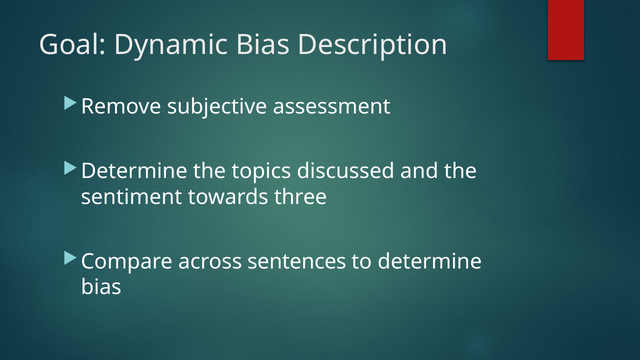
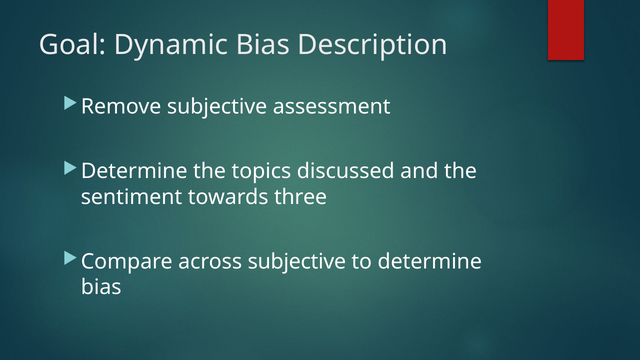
across sentences: sentences -> subjective
